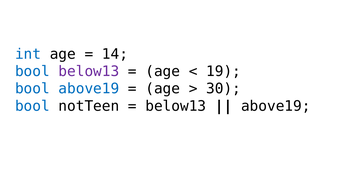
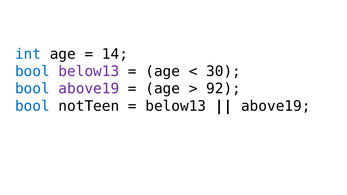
19: 19 -> 30
above19 at (89, 89) colour: blue -> purple
30: 30 -> 92
